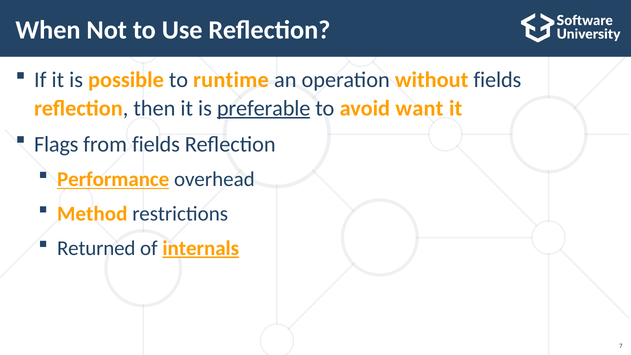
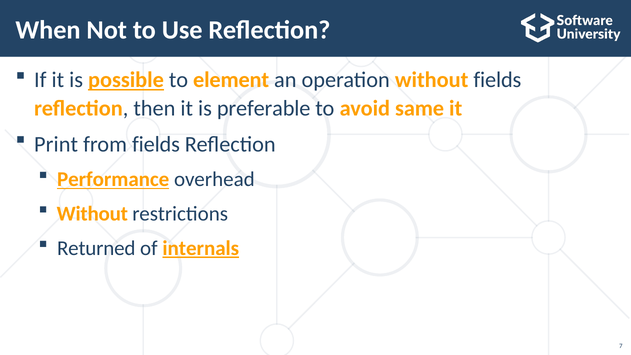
possible underline: none -> present
runtime: runtime -> element
preferable underline: present -> none
want: want -> same
Flags: Flags -> Print
Method at (92, 214): Method -> Without
